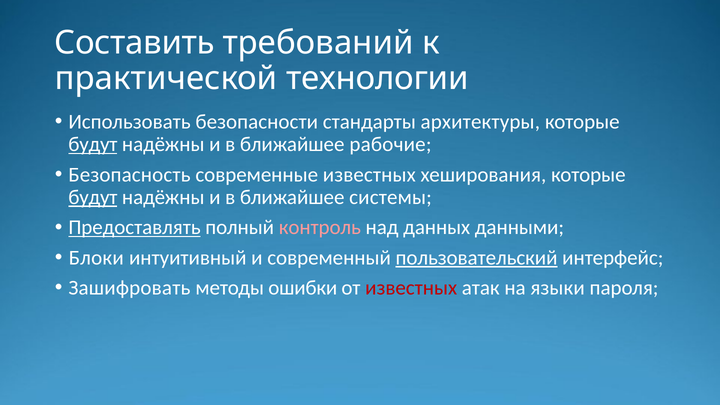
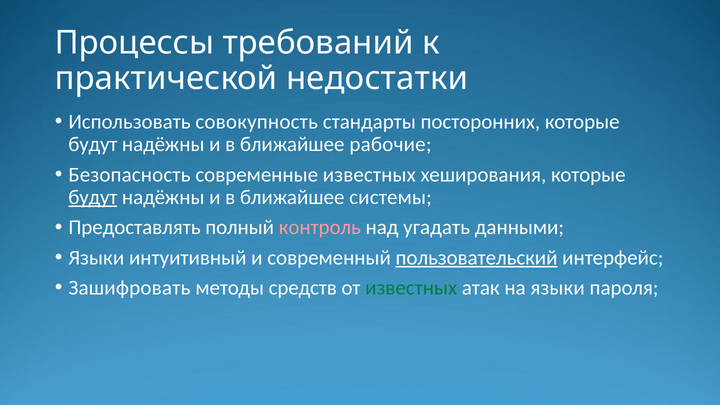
Составить: Составить -> Процессы
технологии: технологии -> недостатки
безопасности: безопасности -> совокупность
архитектуры: архитектуры -> посторонних
будут at (93, 144) underline: present -> none
Предоставлять underline: present -> none
данных: данных -> угадать
Блоки at (96, 258): Блоки -> Языки
ошибки: ошибки -> средств
известных at (411, 288) colour: red -> green
